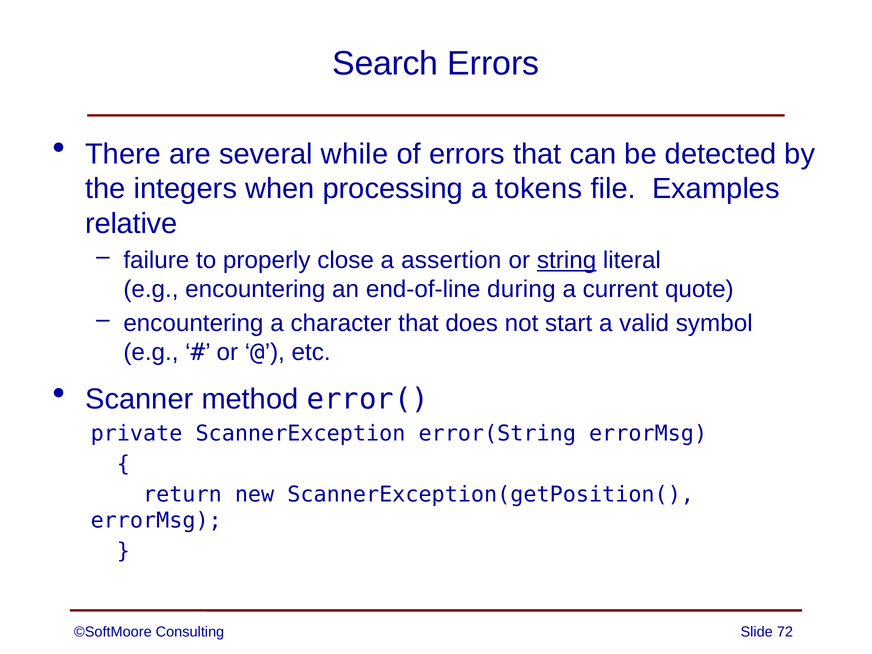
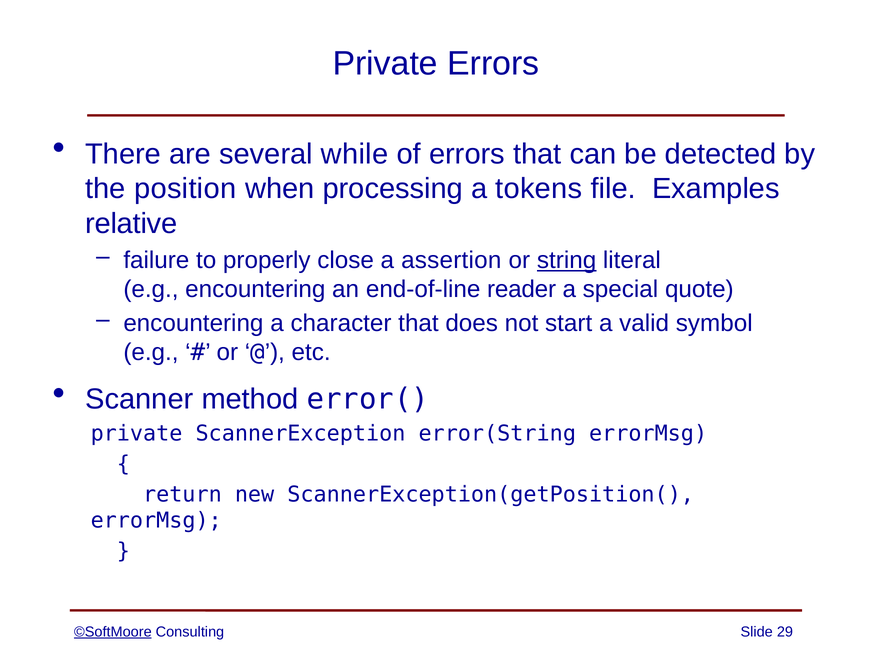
Search at (385, 63): Search -> Private
integers: integers -> position
during: during -> reader
current: current -> special
©SoftMoore underline: none -> present
72: 72 -> 29
